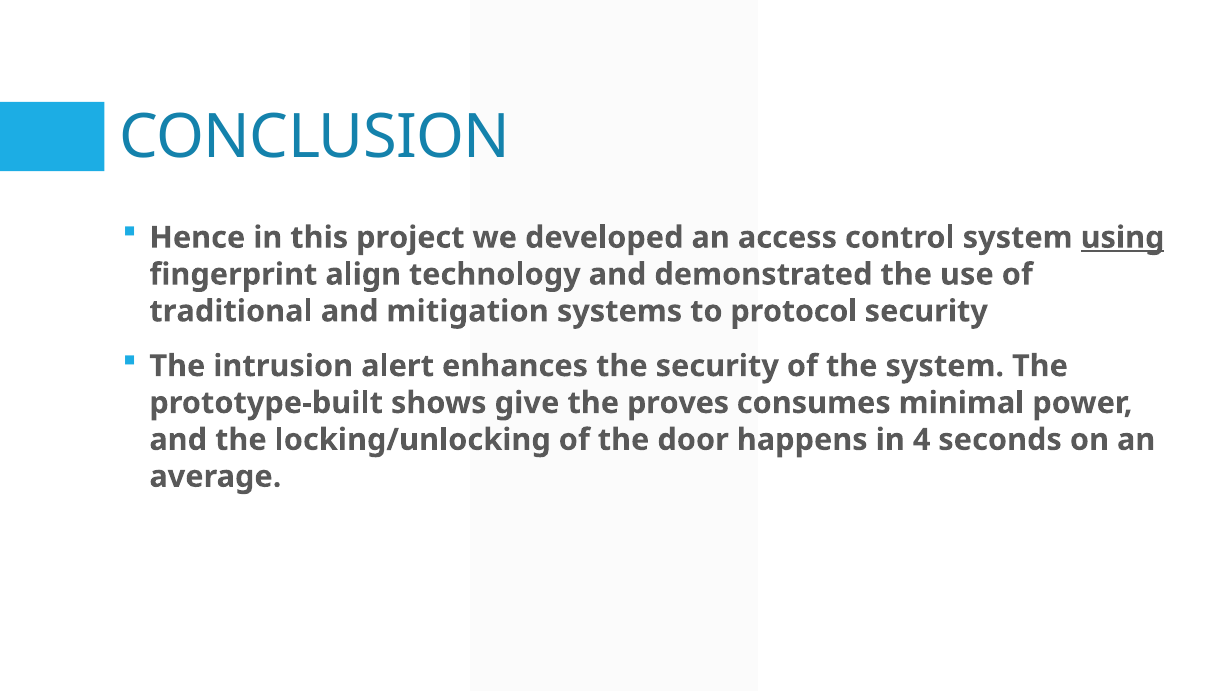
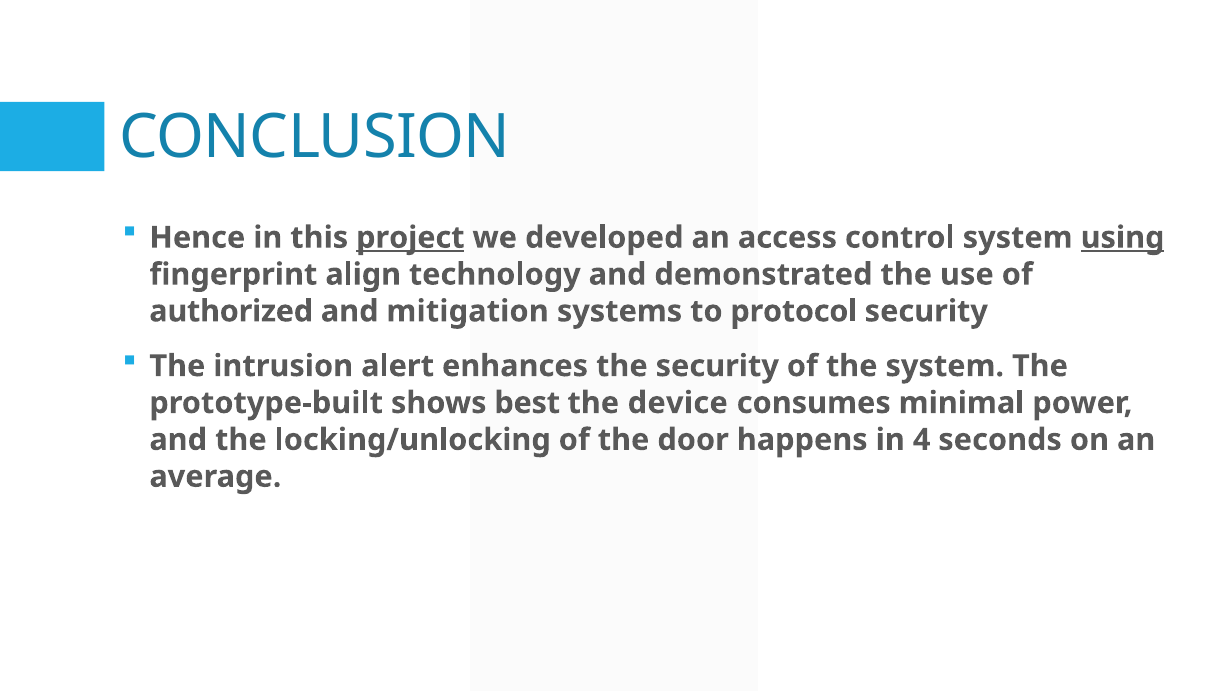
project underline: none -> present
traditional: traditional -> authorized
give: give -> best
proves: proves -> device
